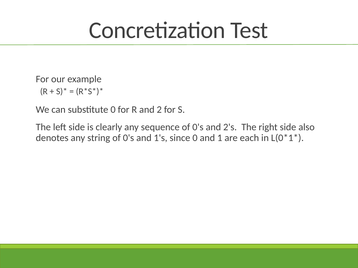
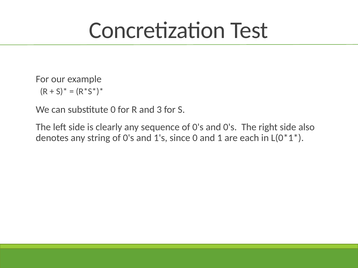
2: 2 -> 3
and 2's: 2's -> 0's
